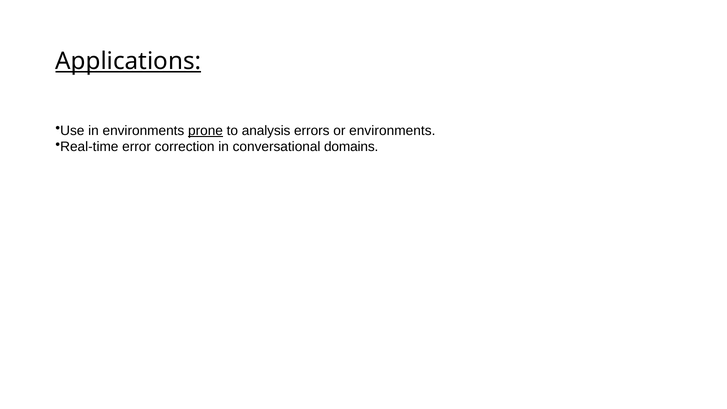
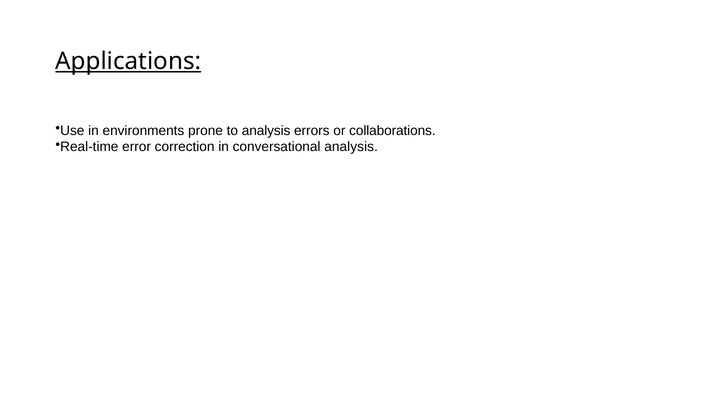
prone underline: present -> none
or environments: environments -> collaborations
conversational domains: domains -> analysis
